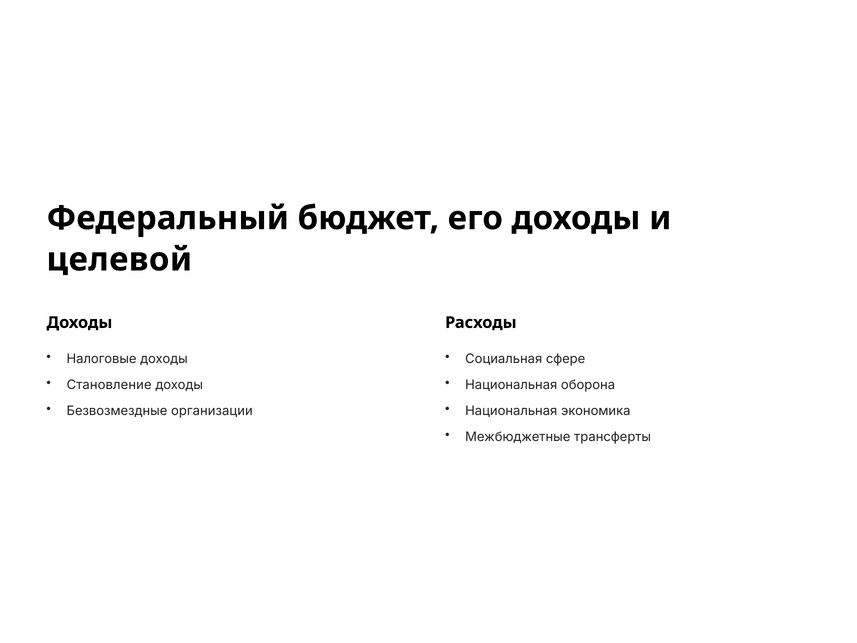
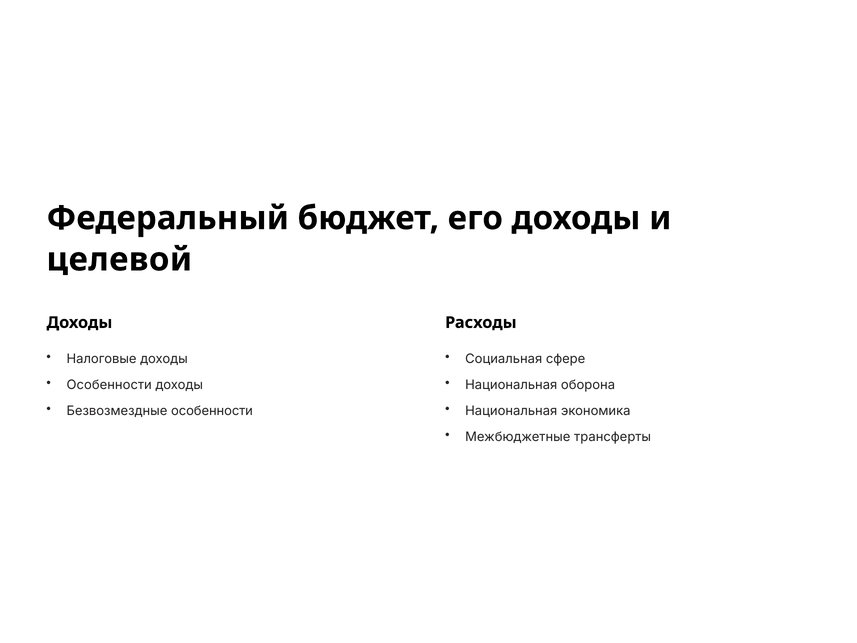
Становление at (109, 385): Становление -> Особенности
Безвозмездные организации: организации -> особенности
